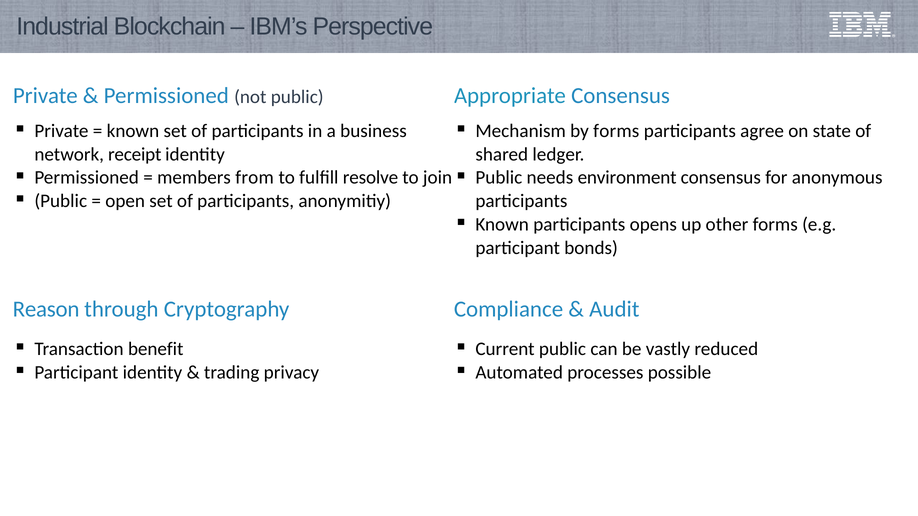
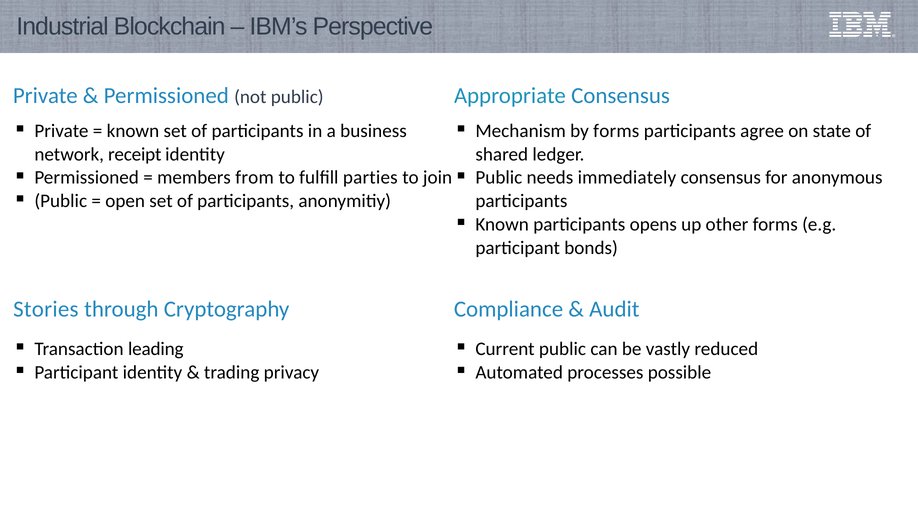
resolve: resolve -> parties
environment: environment -> immediately
Reason: Reason -> Stories
benefit: benefit -> leading
